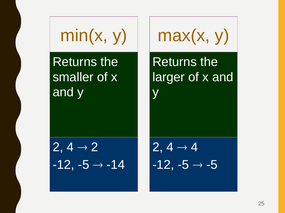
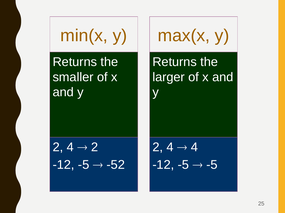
-14: -14 -> -52
